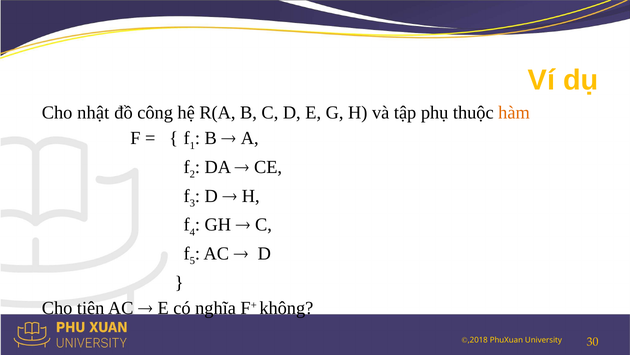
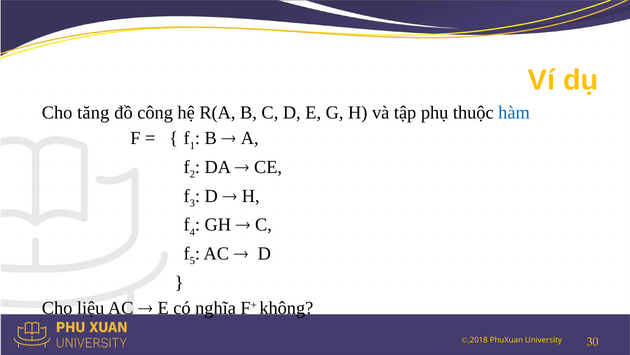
nhật: nhật -> tăng
hàm colour: orange -> blue
tiên: tiên -> liệu
